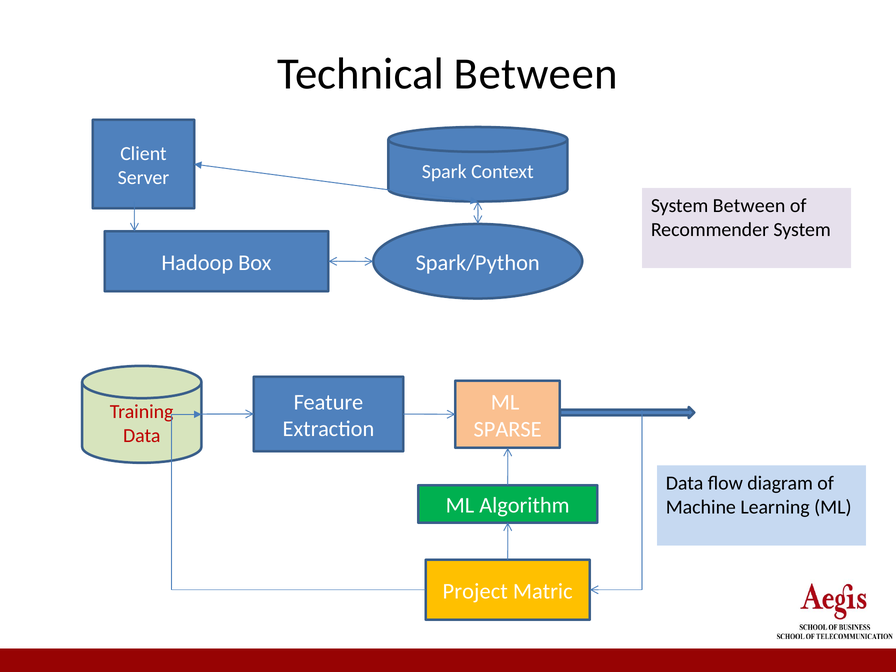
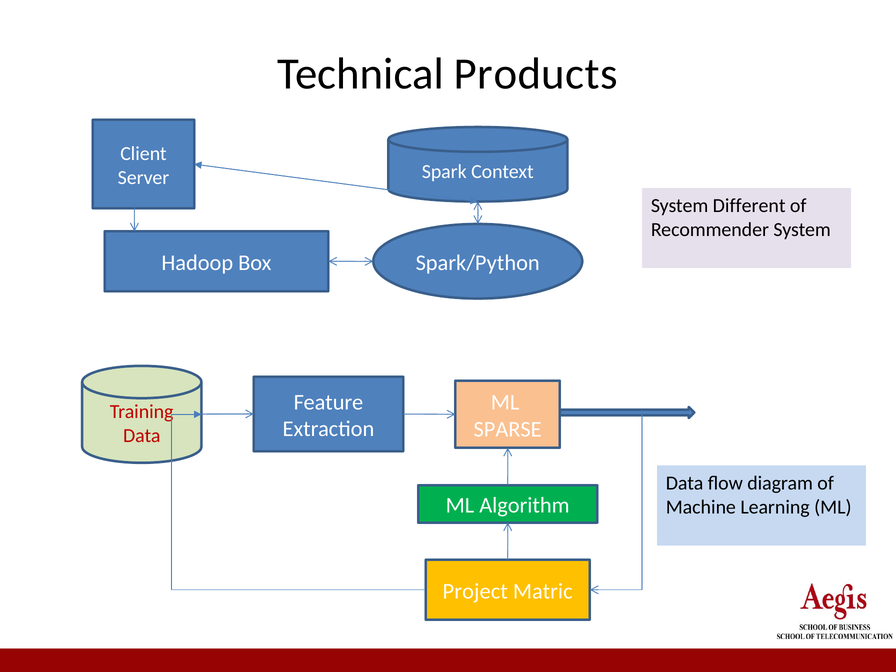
Technical Between: Between -> Products
System Between: Between -> Different
